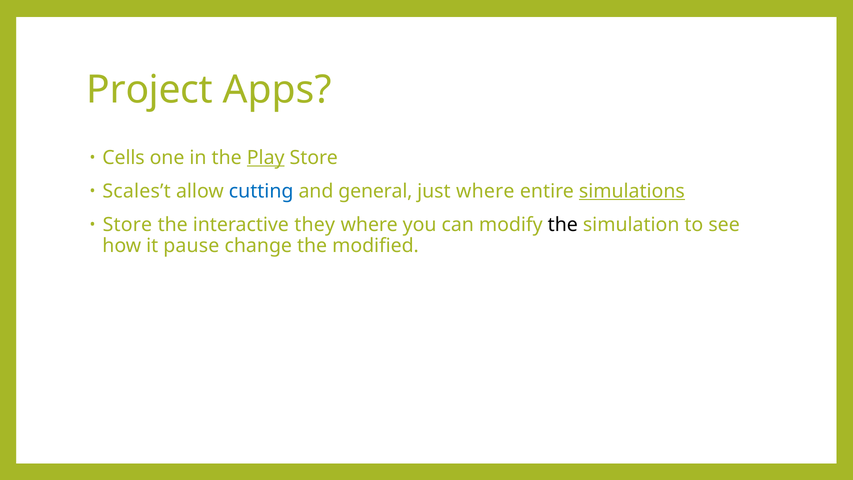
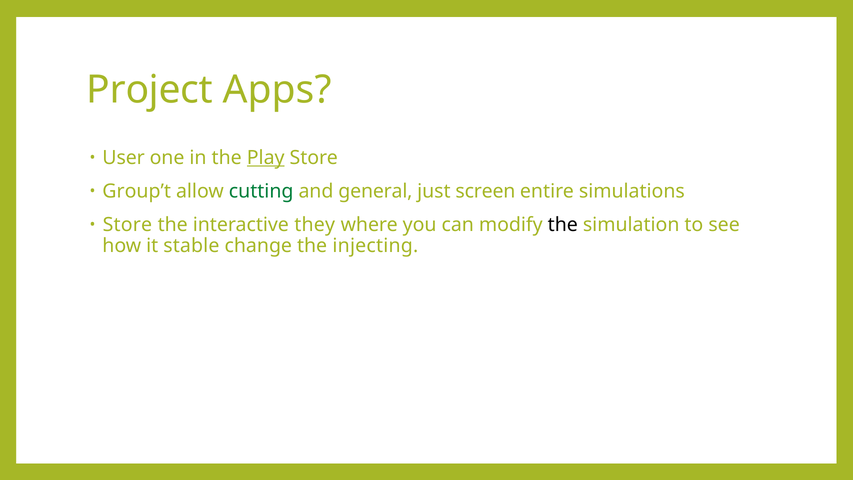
Cells: Cells -> User
Scales’t: Scales’t -> Group’t
cutting colour: blue -> green
just where: where -> screen
simulations underline: present -> none
pause: pause -> stable
modified: modified -> injecting
